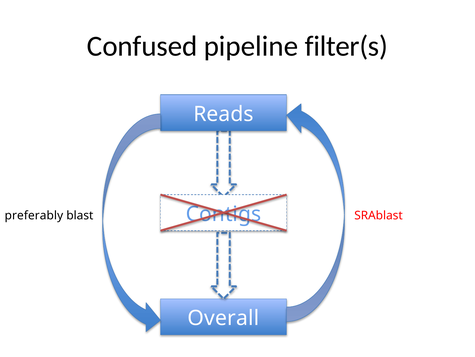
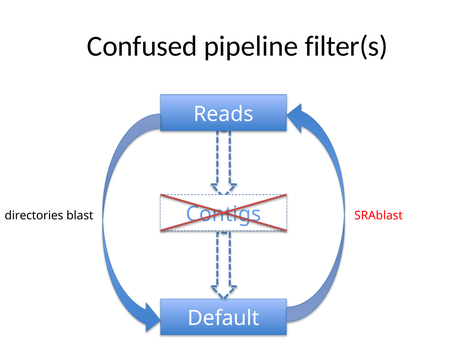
preferably: preferably -> directories
Overall: Overall -> Default
